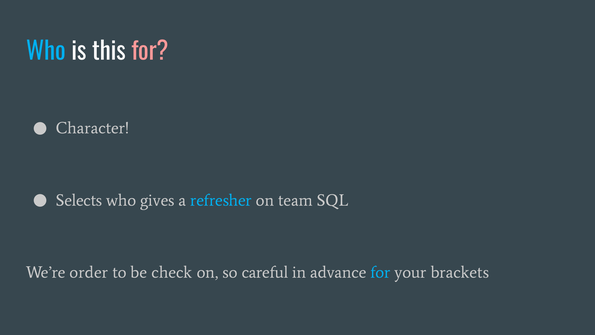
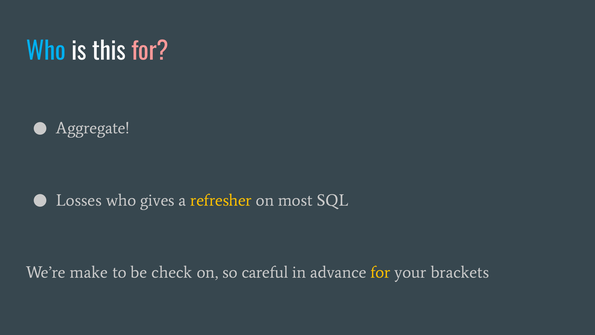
Character: Character -> Aggregate
Selects: Selects -> Losses
refresher colour: light blue -> yellow
team: team -> most
order: order -> make
for at (381, 272) colour: light blue -> yellow
